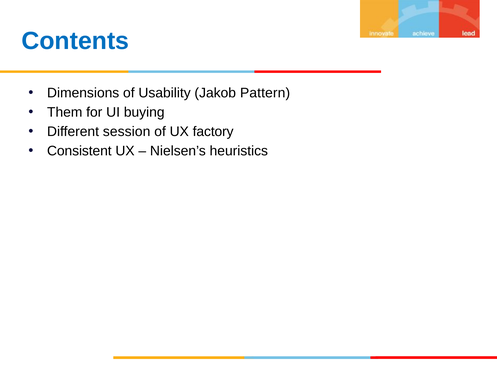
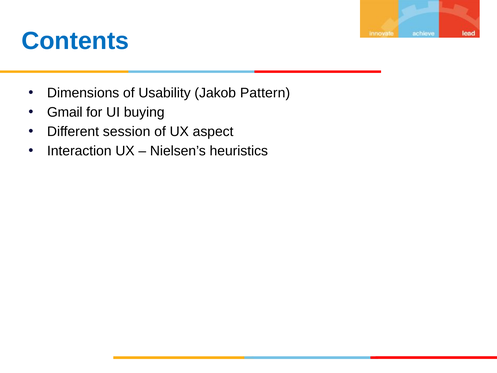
Them: Them -> Gmail
factory: factory -> aspect
Consistent: Consistent -> Interaction
